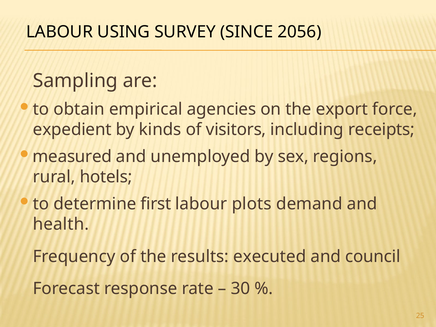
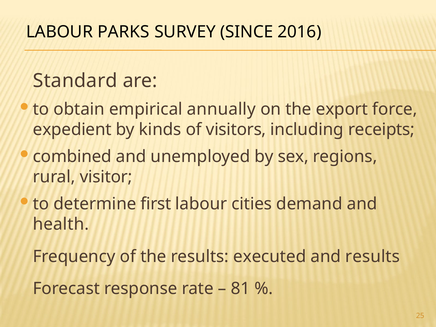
USING: USING -> PARKS
2056: 2056 -> 2016
Sampling: Sampling -> Standard
agencies: agencies -> annually
measured: measured -> combined
hotels: hotels -> visitor
plots: plots -> cities
and council: council -> results
30: 30 -> 81
